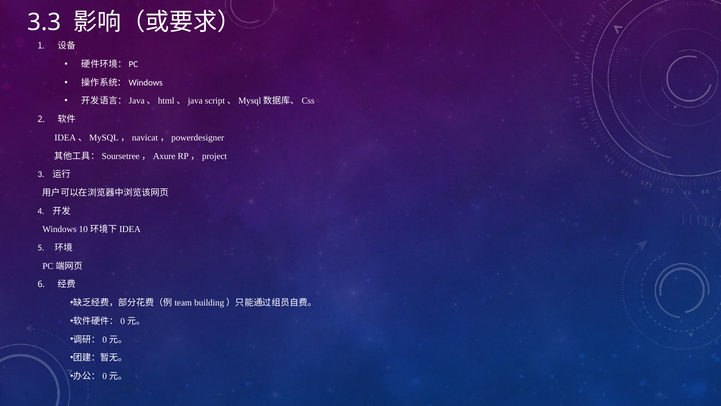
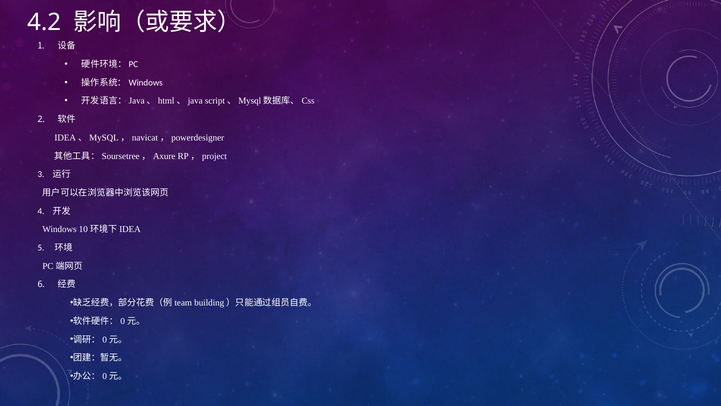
3.3: 3.3 -> 4.2
